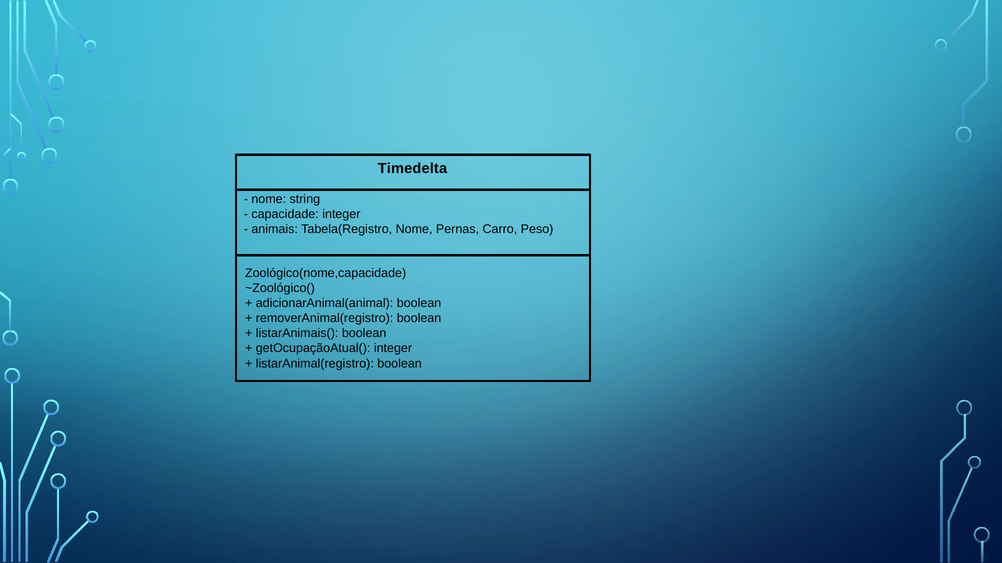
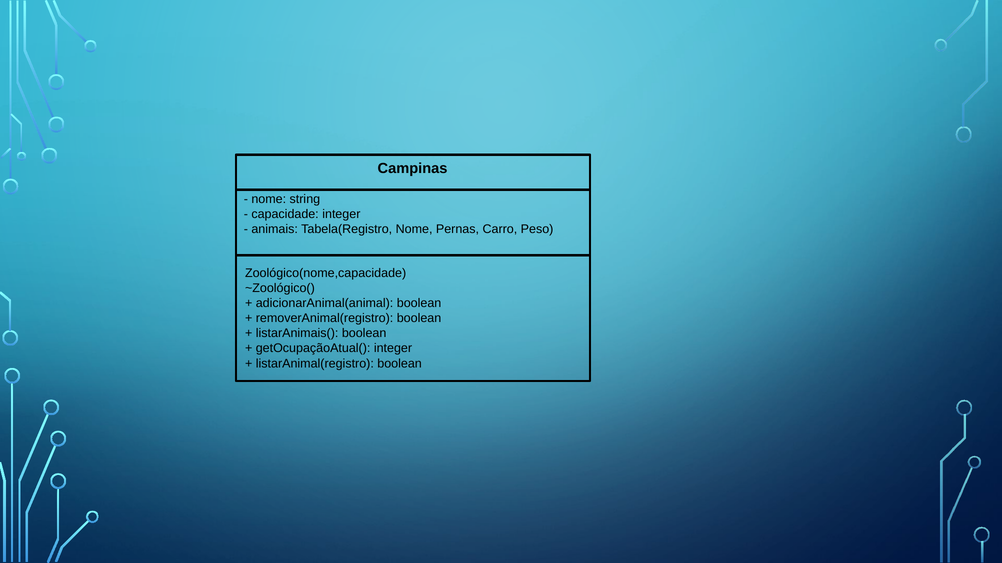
Timedelta: Timedelta -> Campinas
